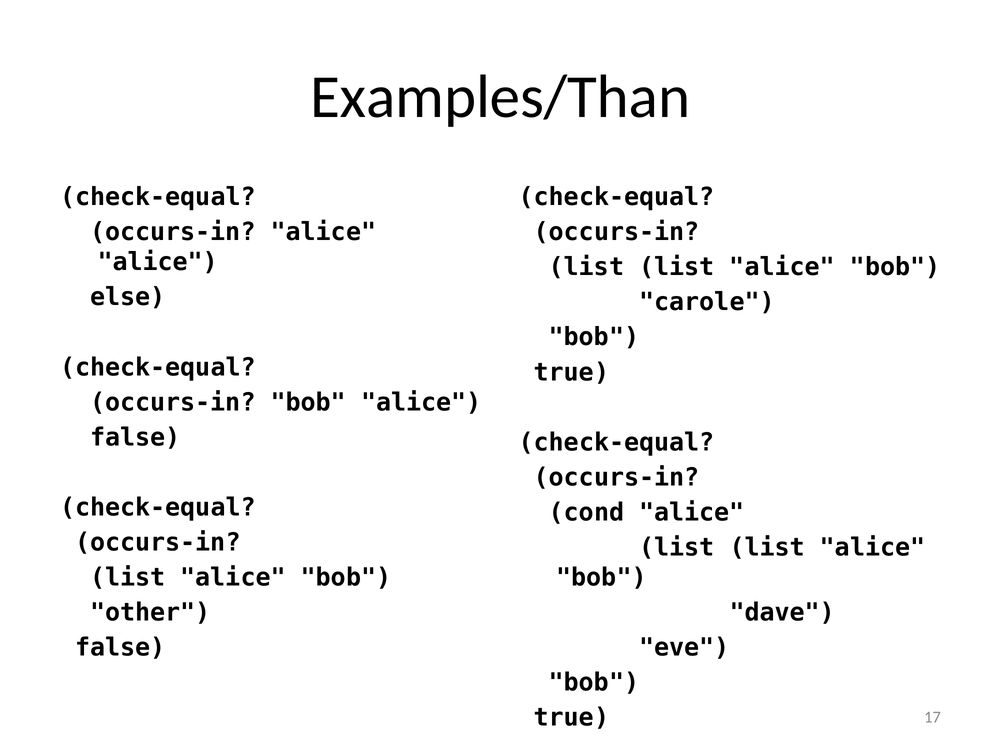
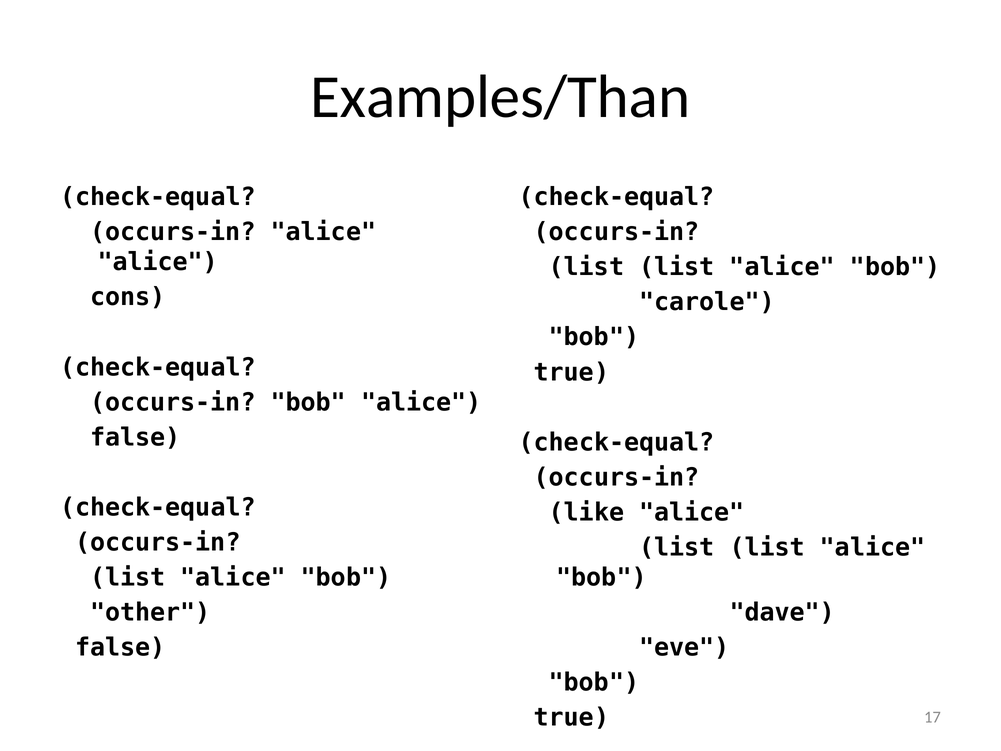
else: else -> cons
cond: cond -> like
